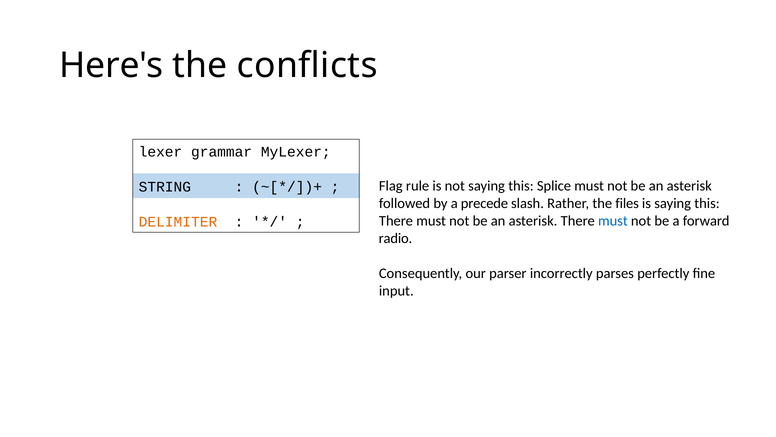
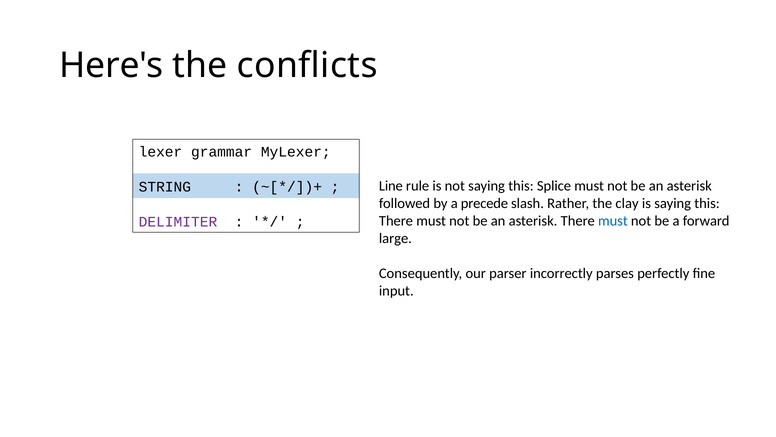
Flag: Flag -> Line
files: files -> clay
DELIMITER colour: orange -> purple
radio: radio -> large
